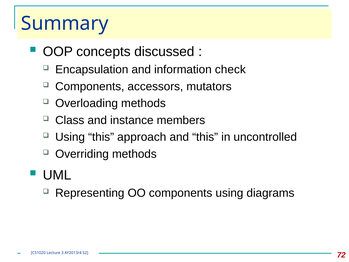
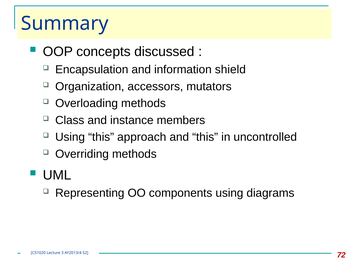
check: check -> shield
Components at (90, 86): Components -> Organization
